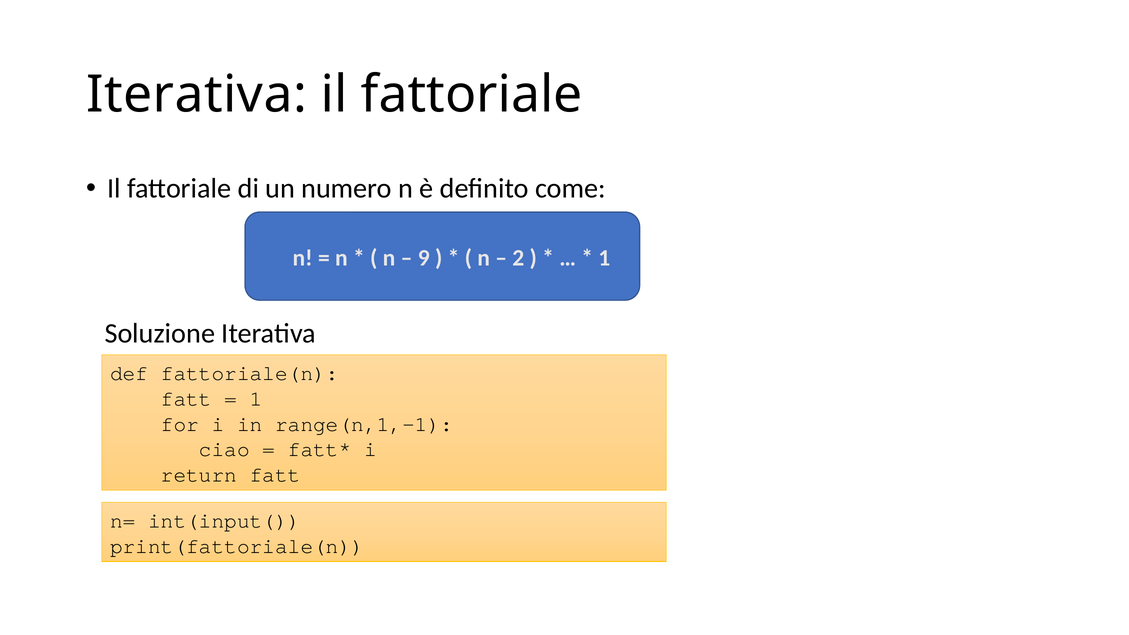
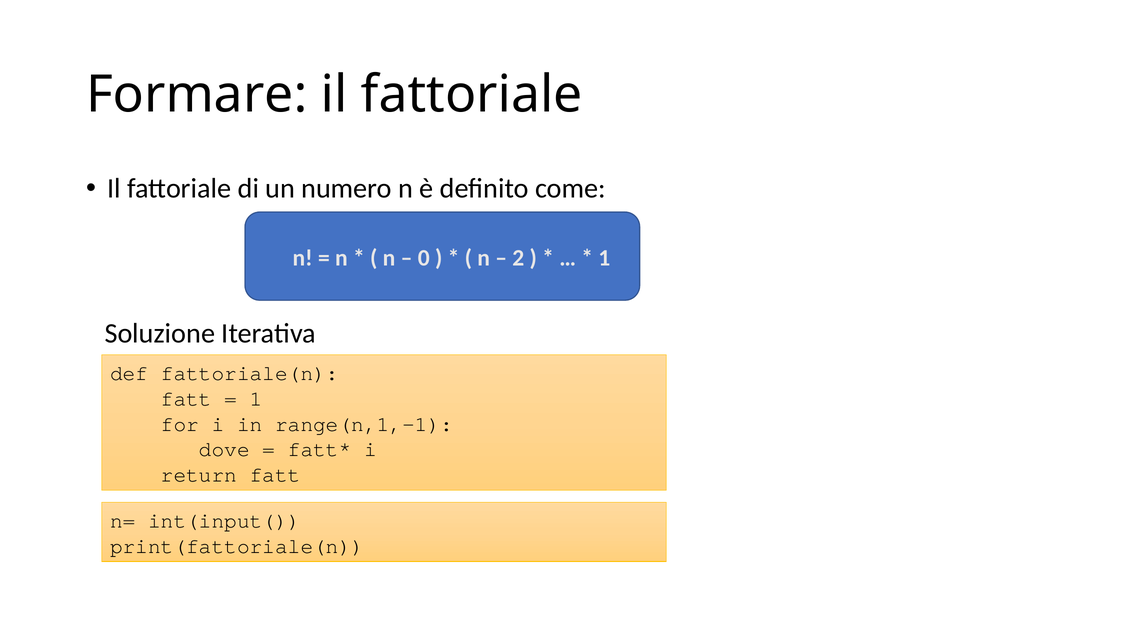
Iterativa at (197, 95): Iterativa -> Formare
9: 9 -> 0
ciao: ciao -> dove
